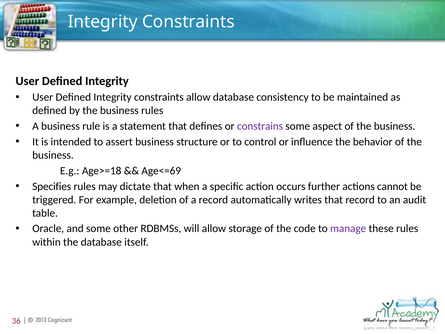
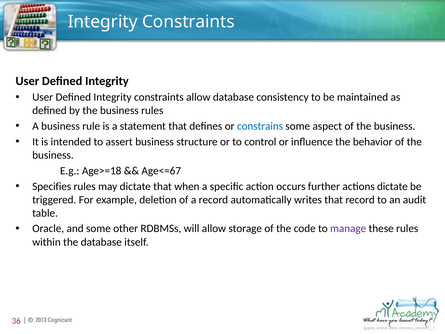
constrains colour: purple -> blue
Age<=69: Age<=69 -> Age<=67
actions cannot: cannot -> dictate
